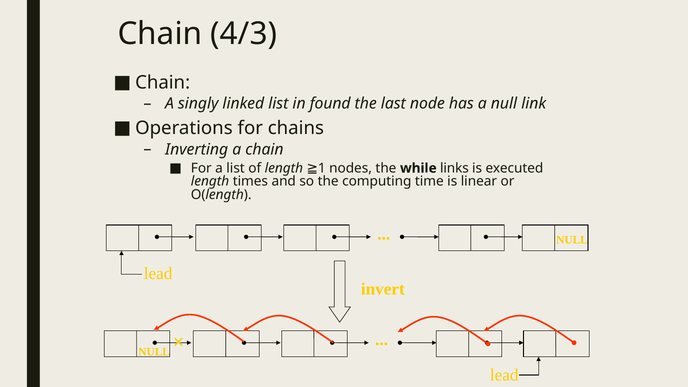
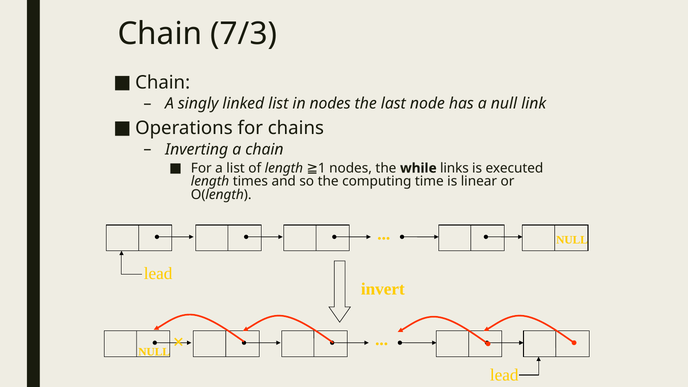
4/3: 4/3 -> 7/3
in found: found -> nodes
